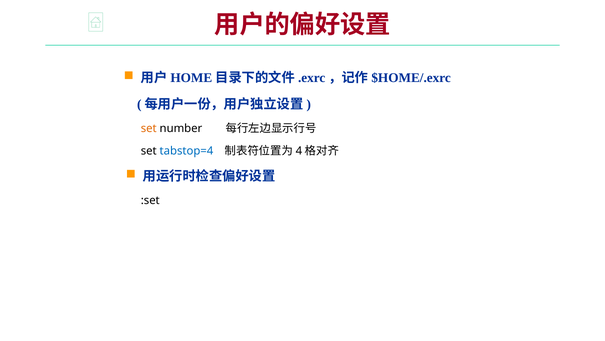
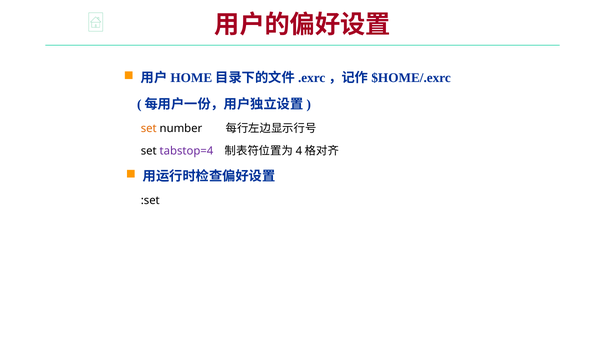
tabstop=4 colour: blue -> purple
